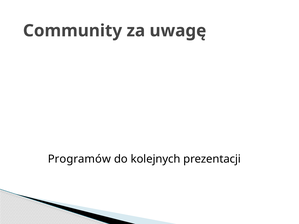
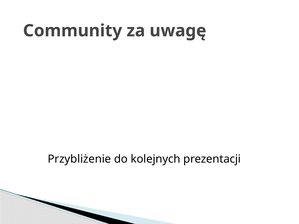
Programów: Programów -> Przybliżenie
